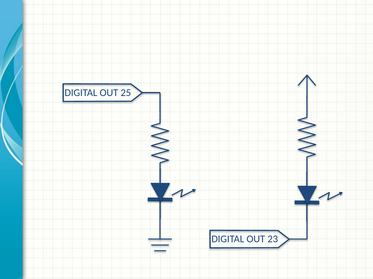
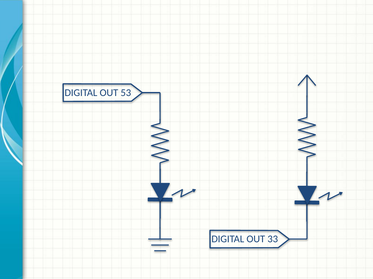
25: 25 -> 53
23: 23 -> 33
